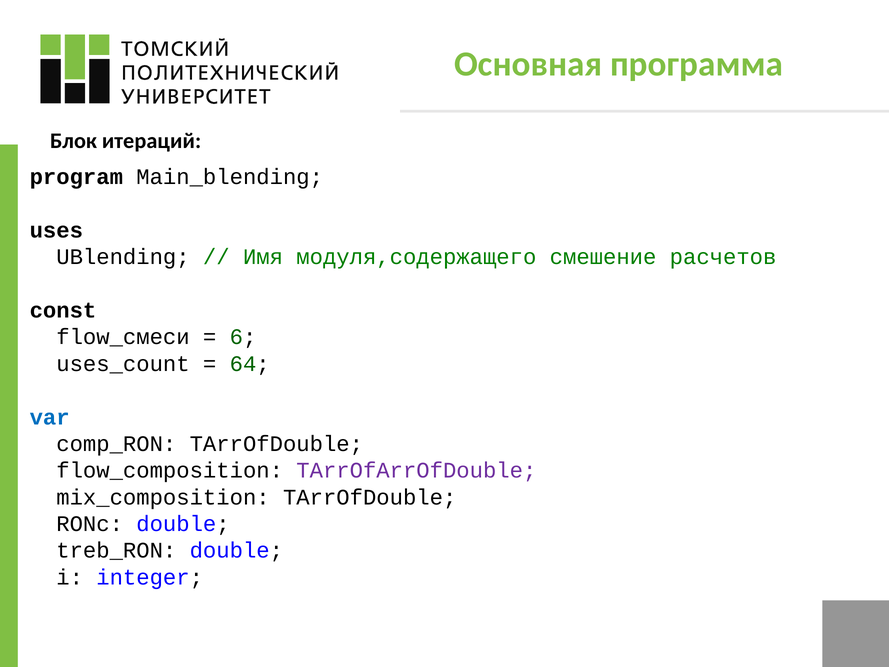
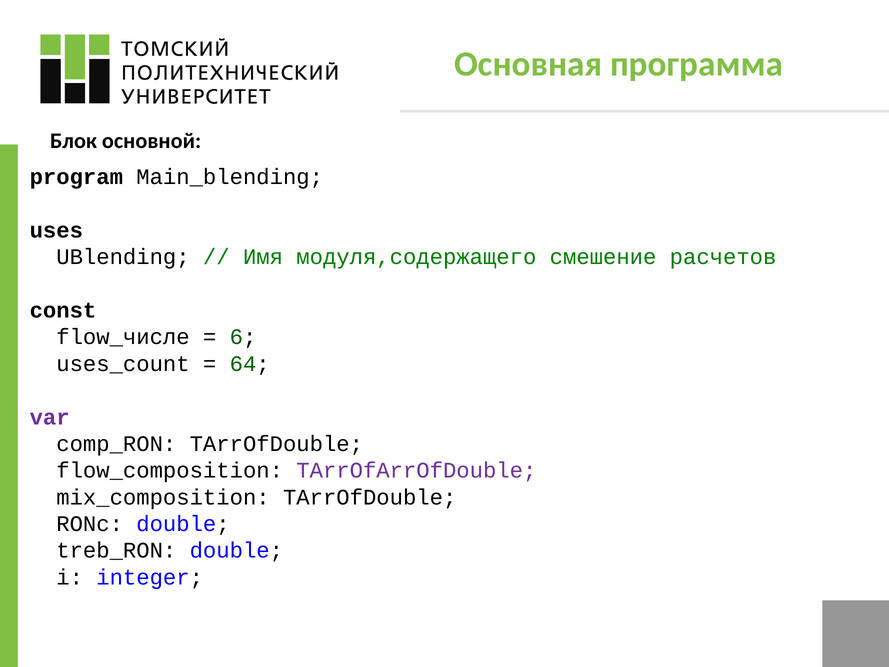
итераций: итераций -> основной
flow_смеси: flow_смеси -> flow_числе
var colour: blue -> purple
